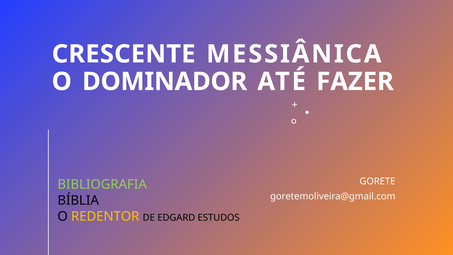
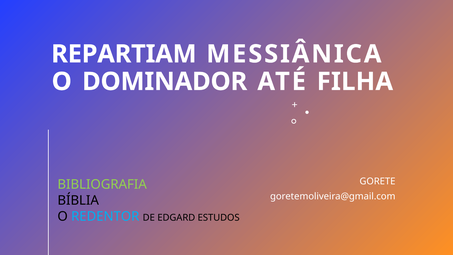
CRESCENTE: CRESCENTE -> REPARTIAM
FAZER: FAZER -> FILHA
REDENTOR colour: yellow -> light blue
